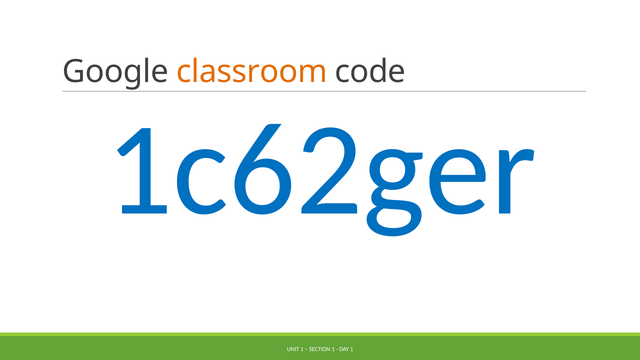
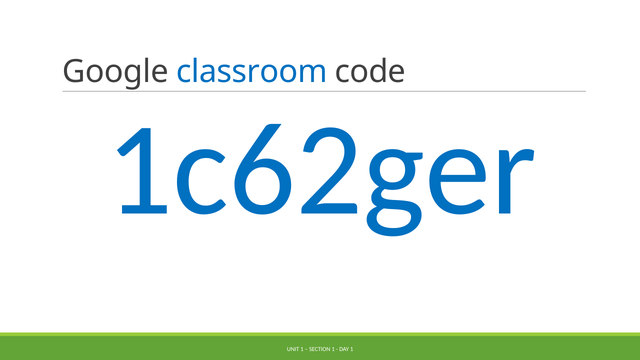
classroom colour: orange -> blue
